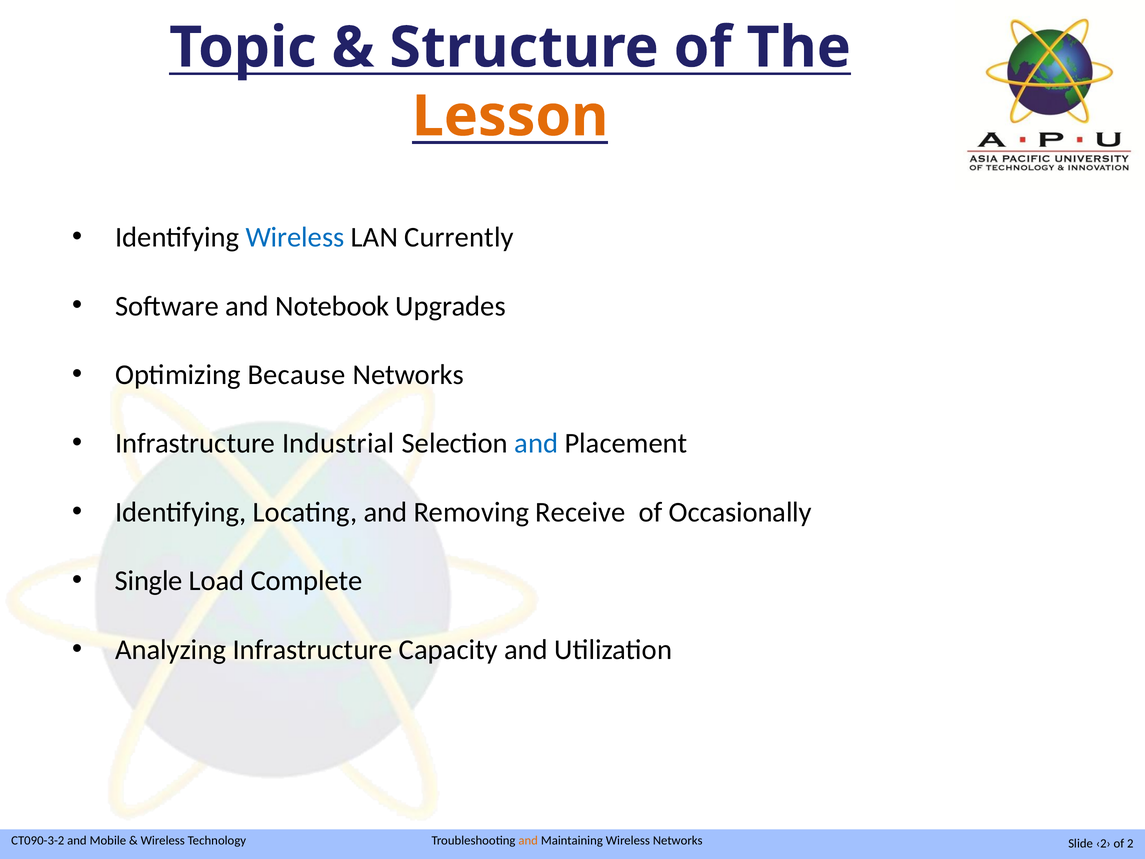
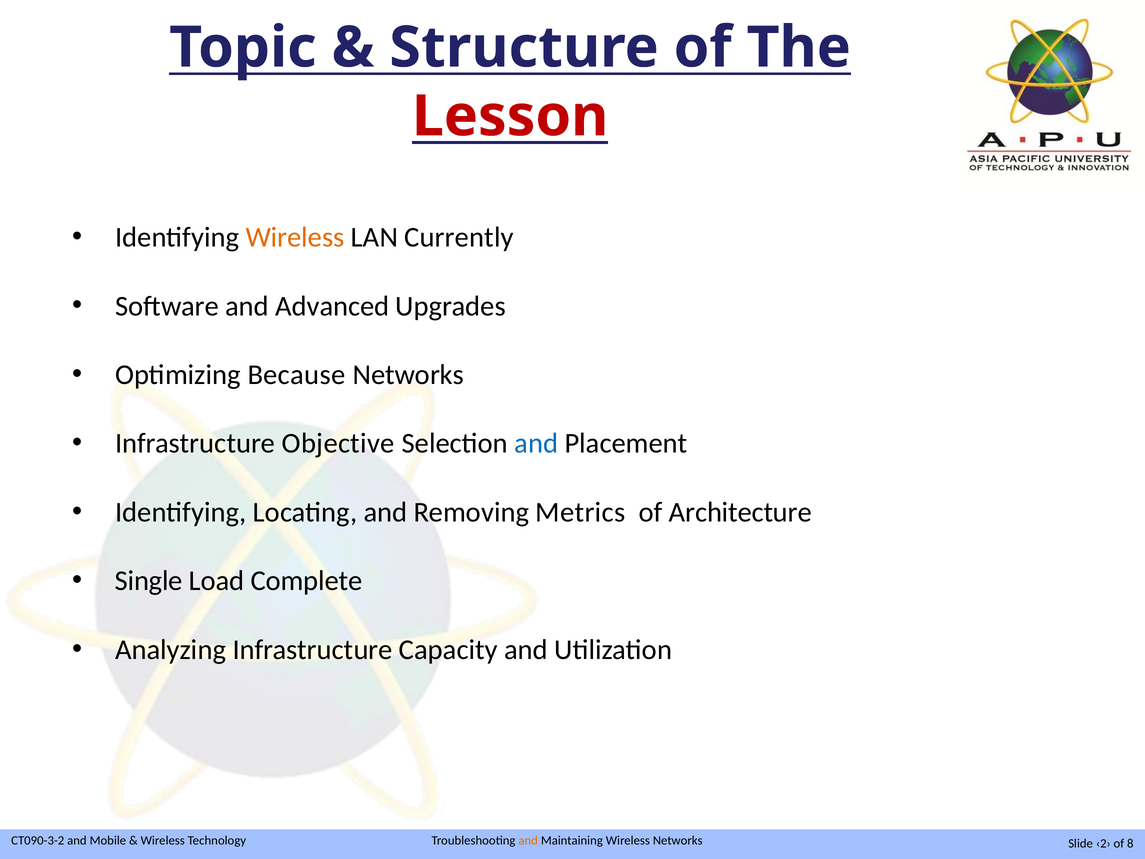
Lesson colour: orange -> red
Wireless at (295, 237) colour: blue -> orange
Notebook: Notebook -> Advanced
Industrial: Industrial -> Objective
Receive: Receive -> Metrics
Occasionally: Occasionally -> Architecture
2: 2 -> 8
